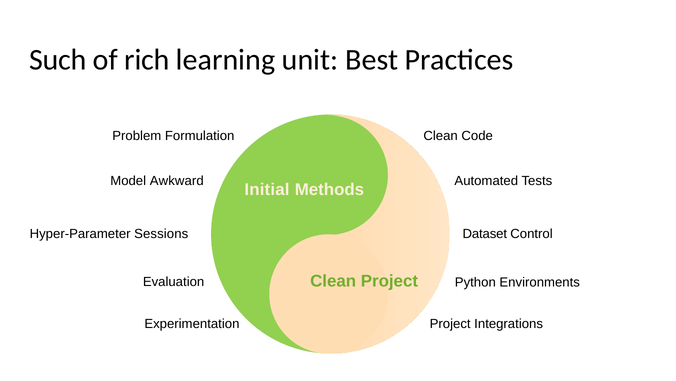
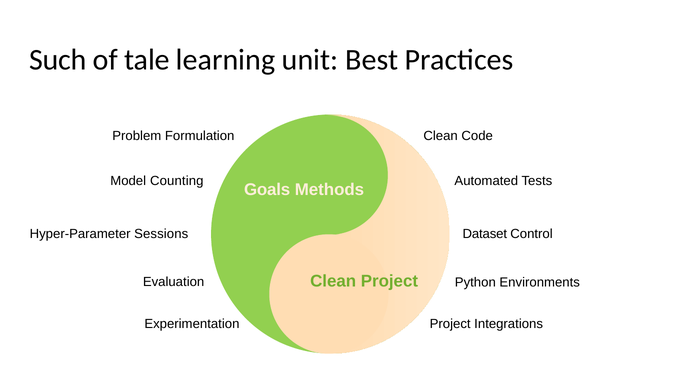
rich: rich -> tale
Awkward: Awkward -> Counting
Initial: Initial -> Goals
